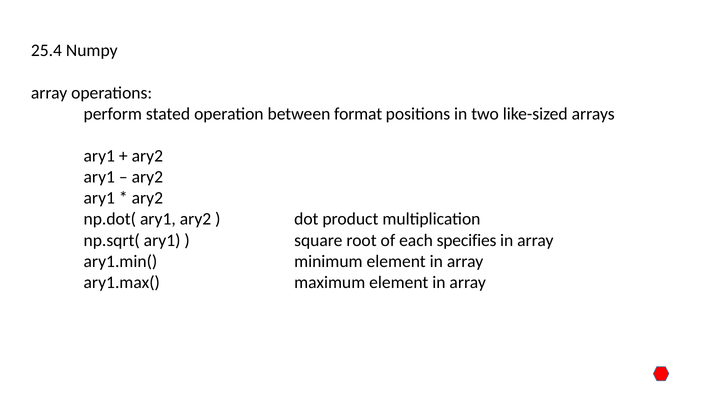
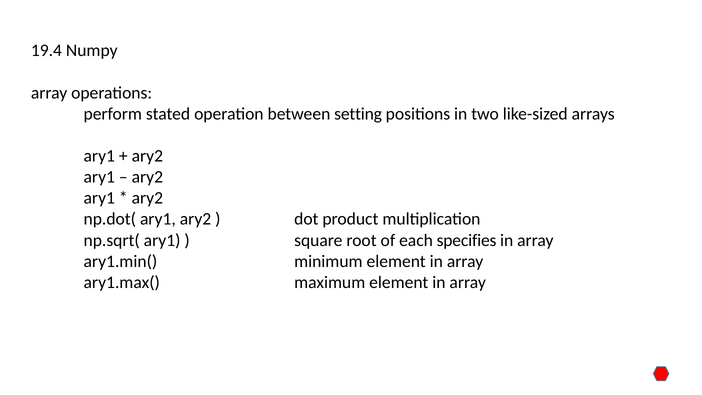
25.4: 25.4 -> 19.4
format: format -> setting
